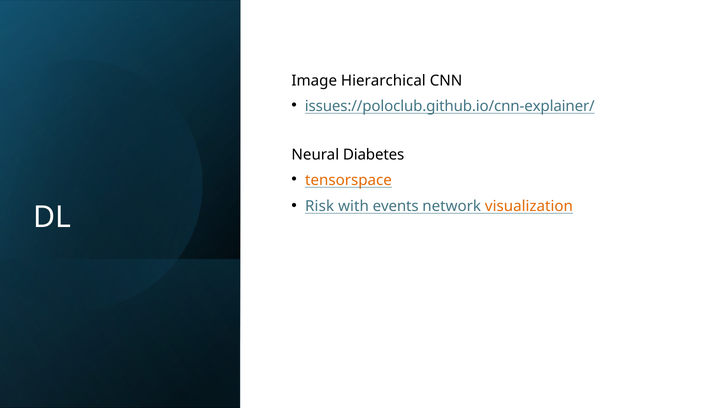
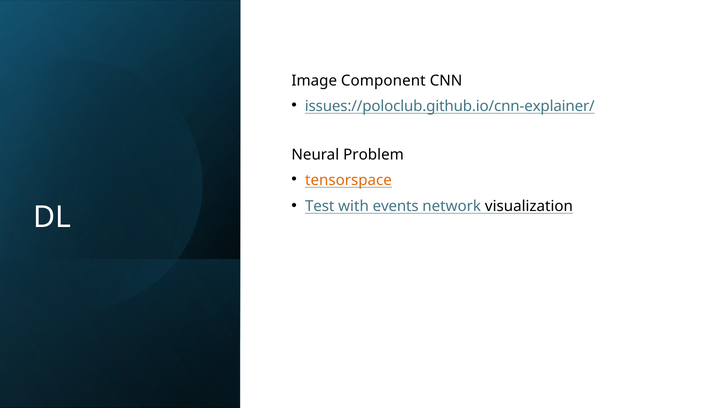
Hierarchical: Hierarchical -> Component
Diabetes: Diabetes -> Problem
Risk: Risk -> Test
visualization colour: orange -> black
